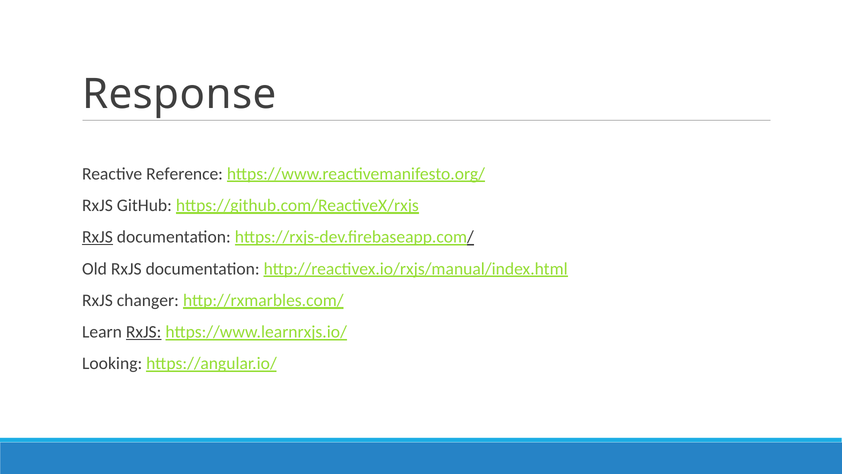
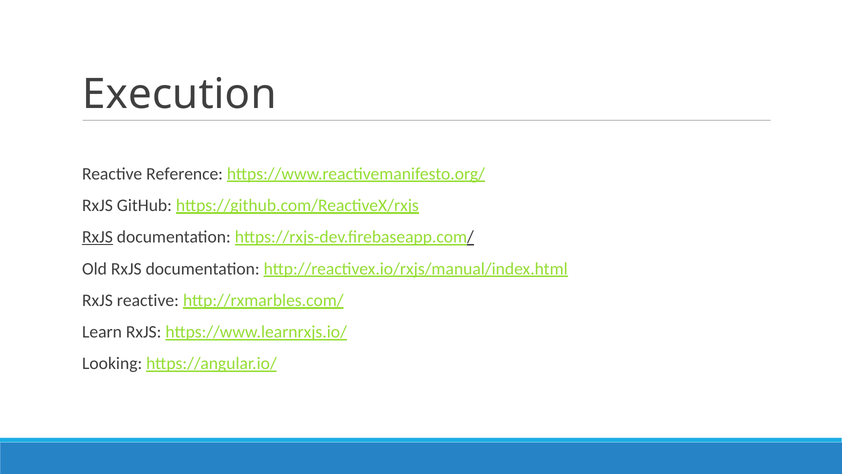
Response: Response -> Execution
RxJS changer: changer -> reactive
RxJS at (144, 332) underline: present -> none
